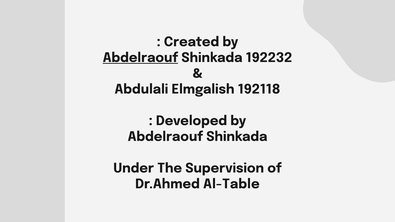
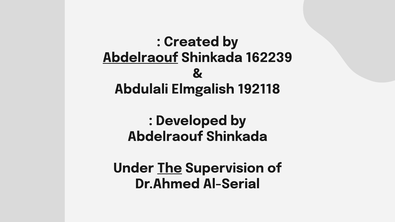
192232: 192232 -> 162239
The underline: none -> present
Al-Table: Al-Table -> Al-Serial
